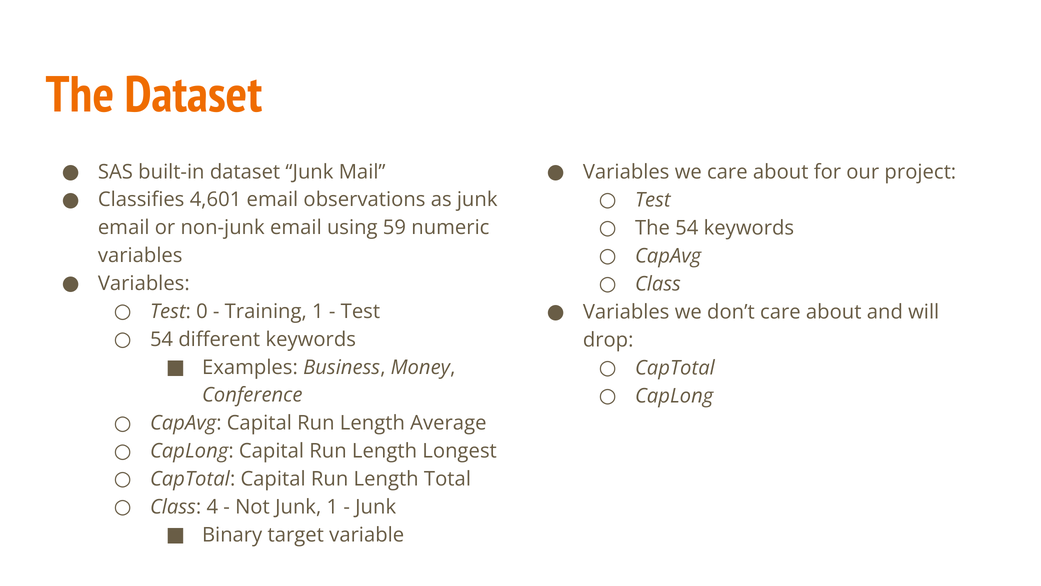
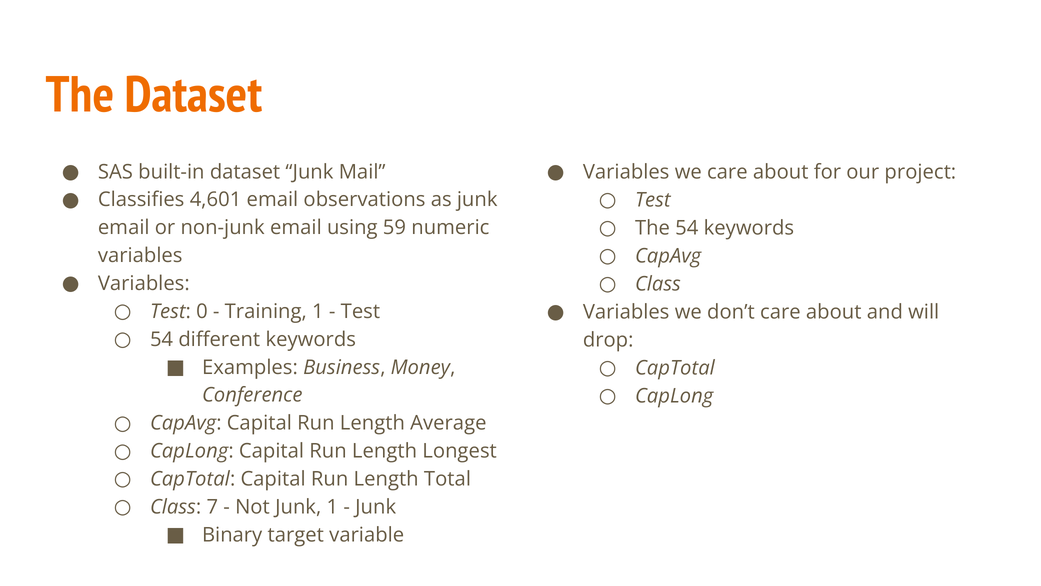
4: 4 -> 7
